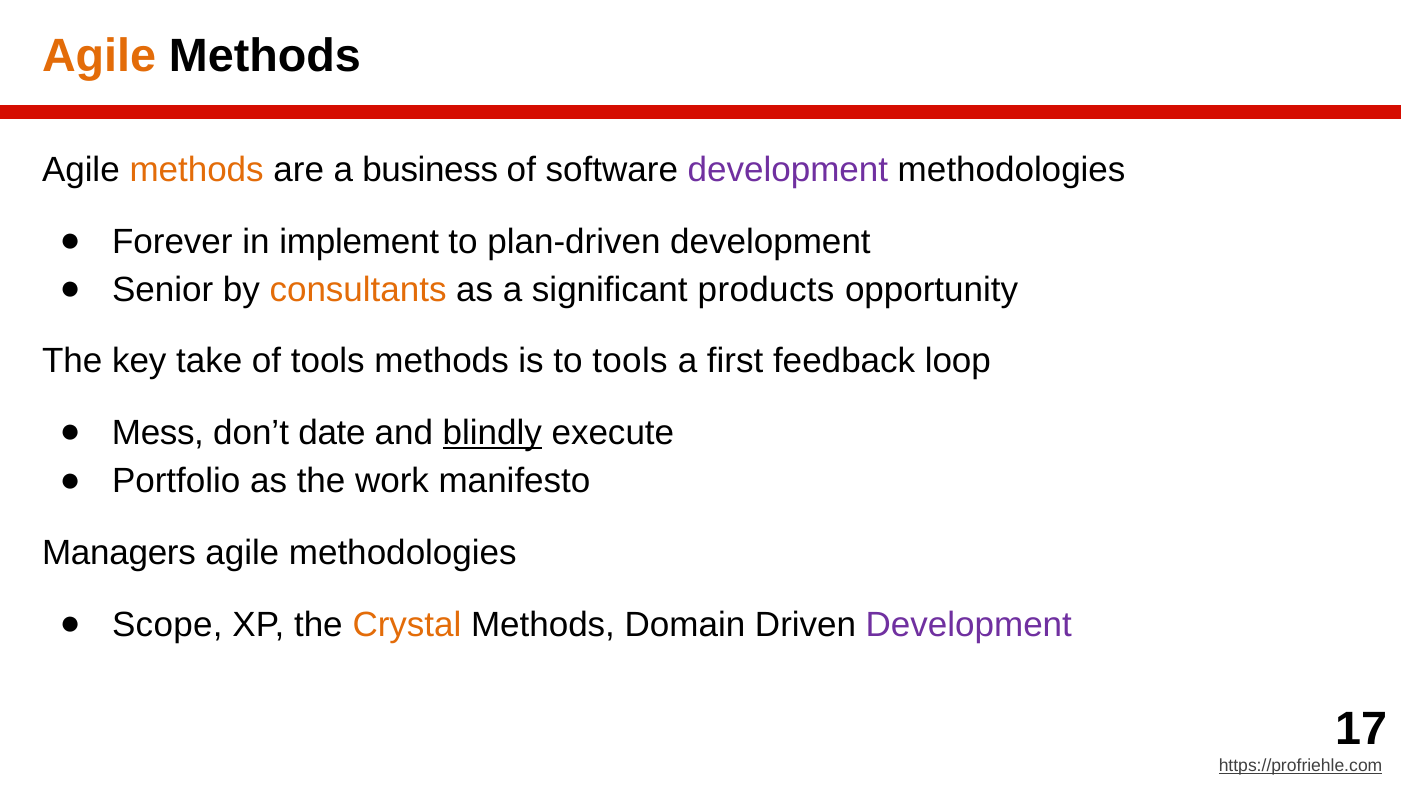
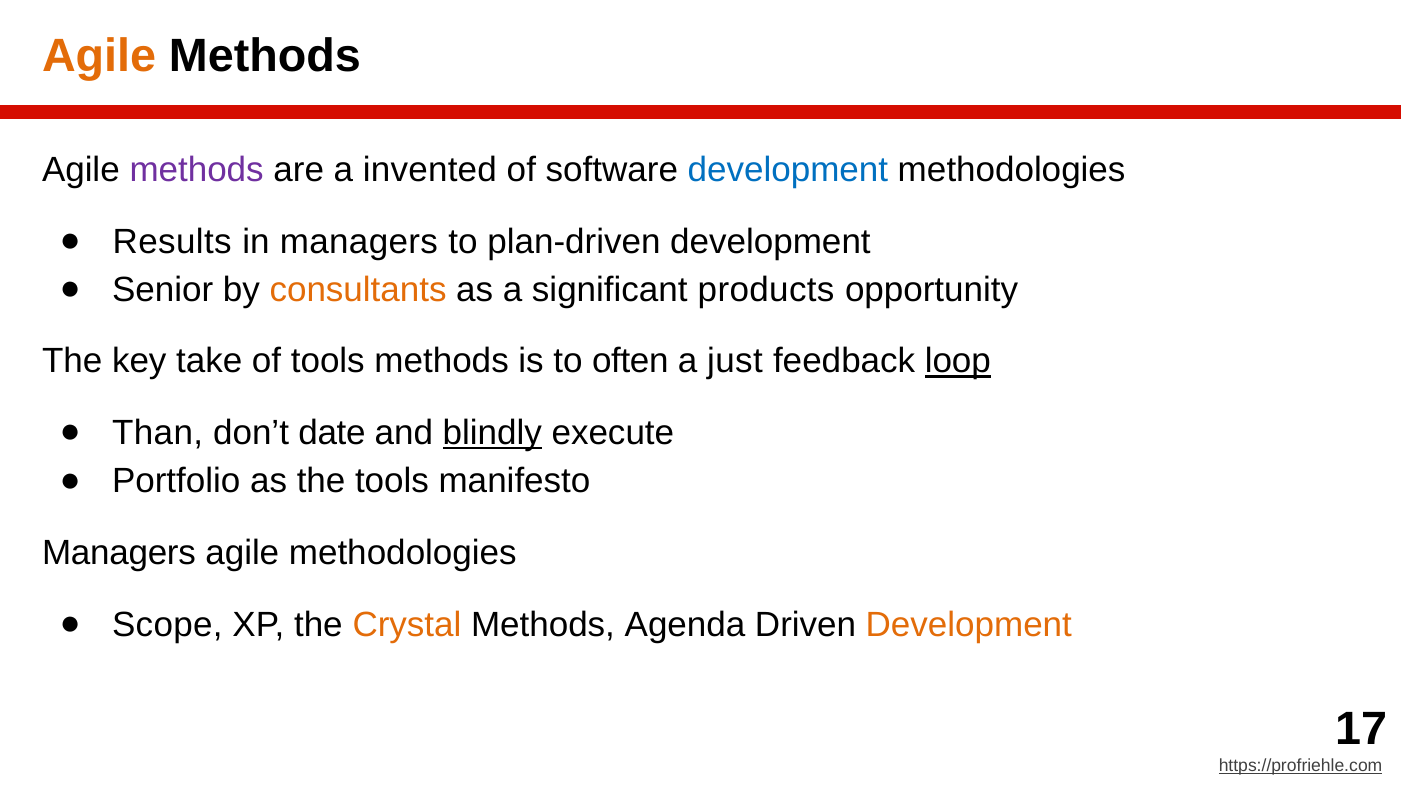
methods at (197, 170) colour: orange -> purple
business: business -> invented
development at (788, 170) colour: purple -> blue
Forever: Forever -> Results
in implement: implement -> managers
to tools: tools -> often
first: first -> just
loop underline: none -> present
Mess: Mess -> Than
the work: work -> tools
Domain: Domain -> Agenda
Development at (969, 625) colour: purple -> orange
